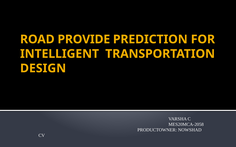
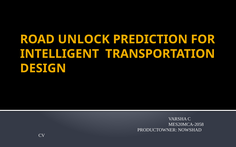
PROVIDE: PROVIDE -> UNLOCK
